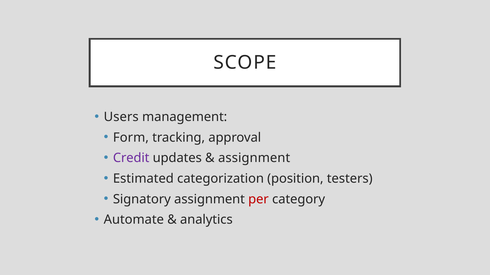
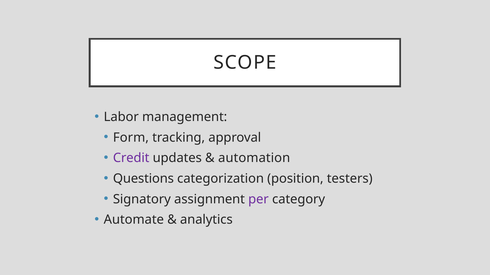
Users: Users -> Labor
assignment at (254, 158): assignment -> automation
Estimated: Estimated -> Questions
per colour: red -> purple
